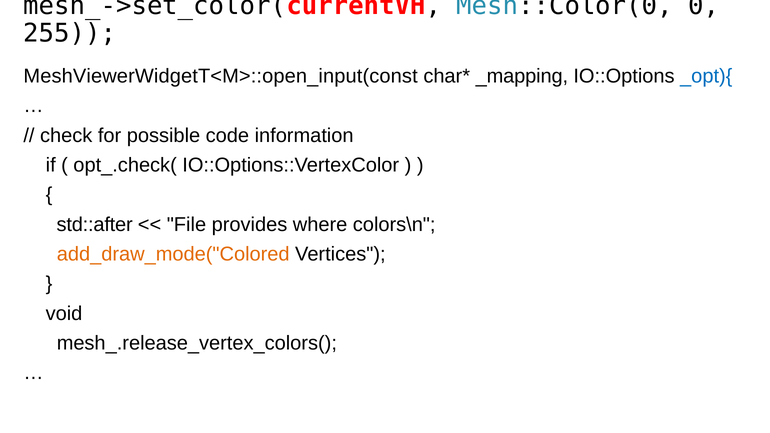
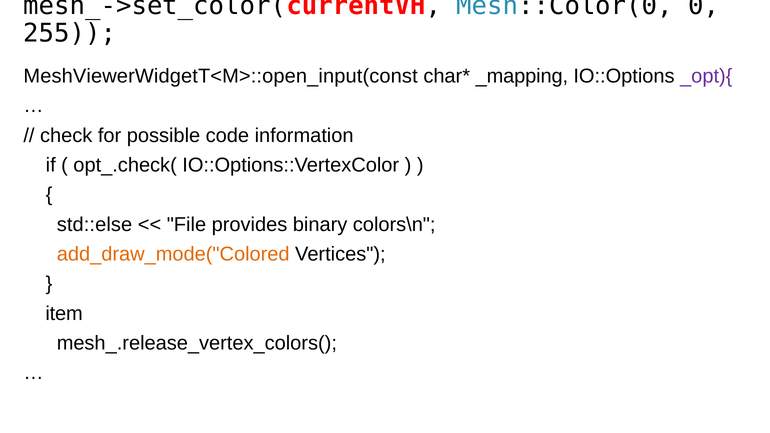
_opt){ colour: blue -> purple
std::after: std::after -> std::else
where: where -> binary
void: void -> item
